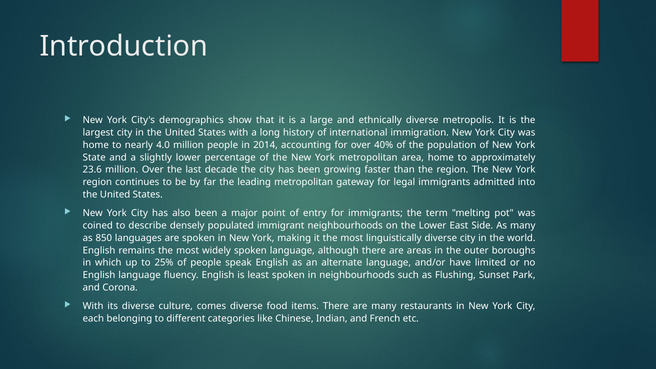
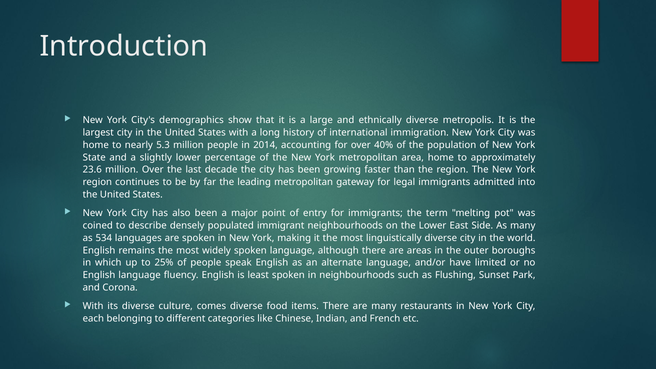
4.0: 4.0 -> 5.3
850: 850 -> 534
